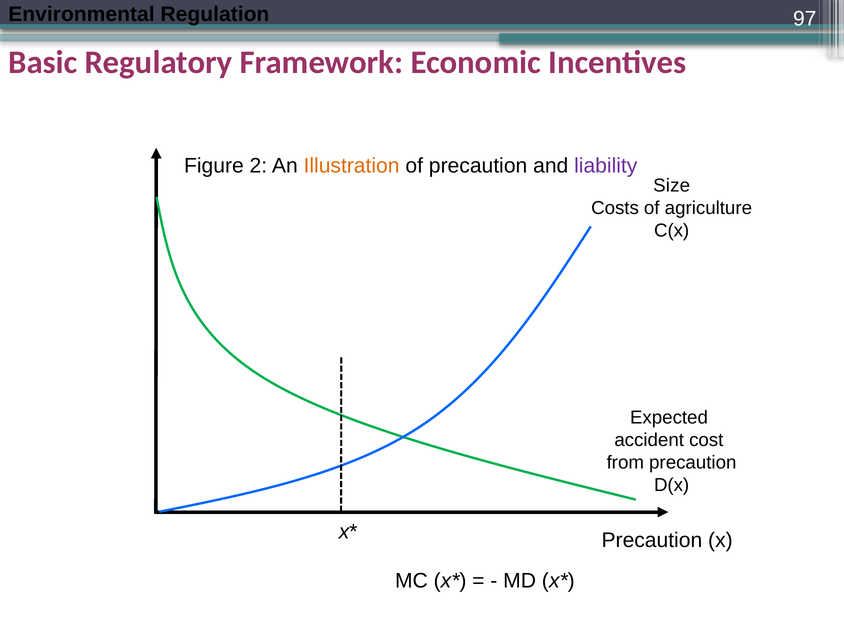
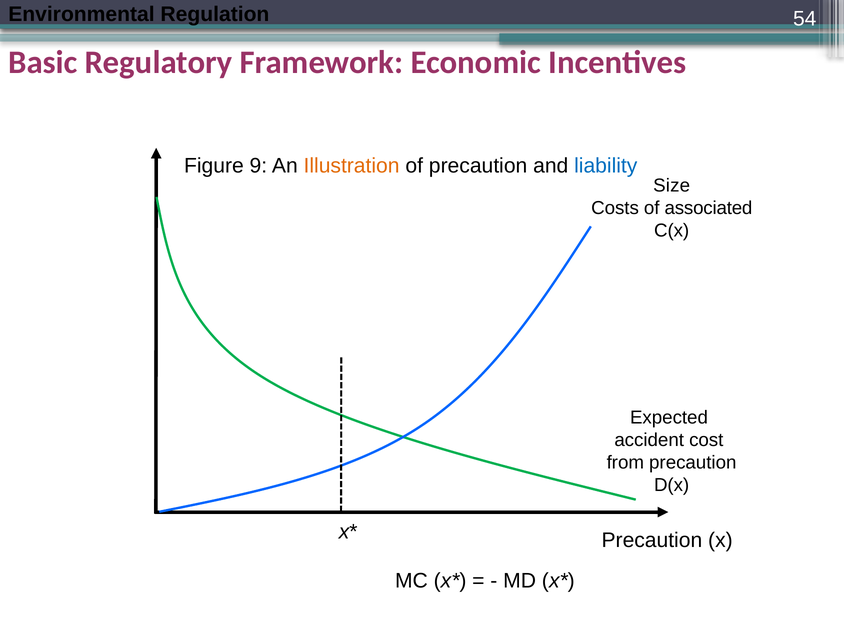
97: 97 -> 54
2: 2 -> 9
liability colour: purple -> blue
agriculture: agriculture -> associated
